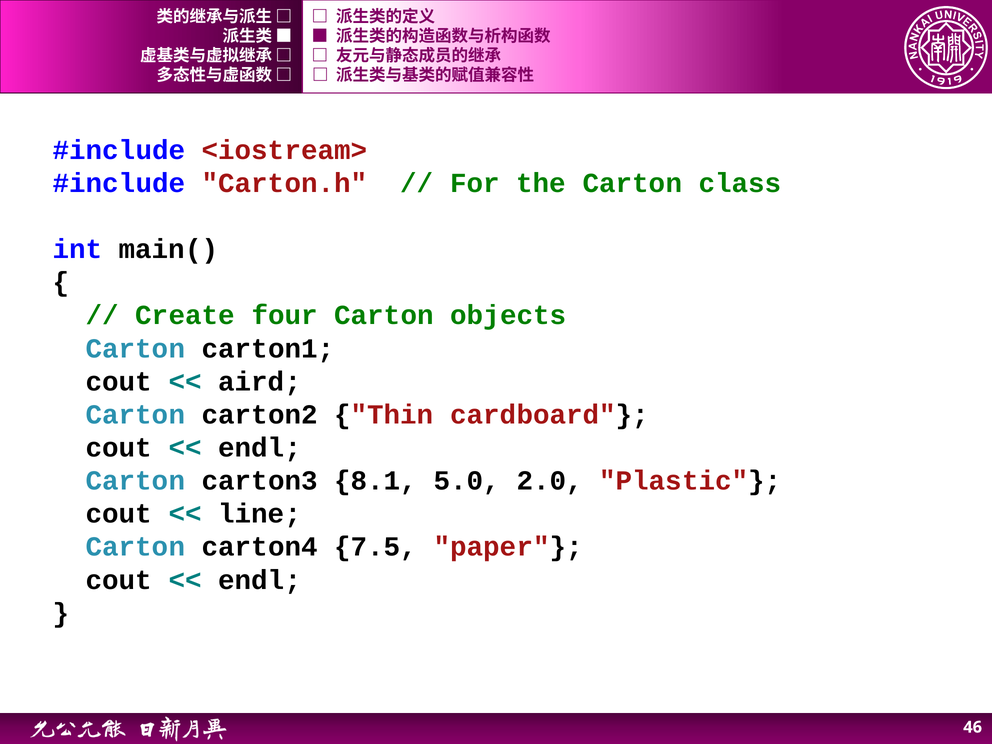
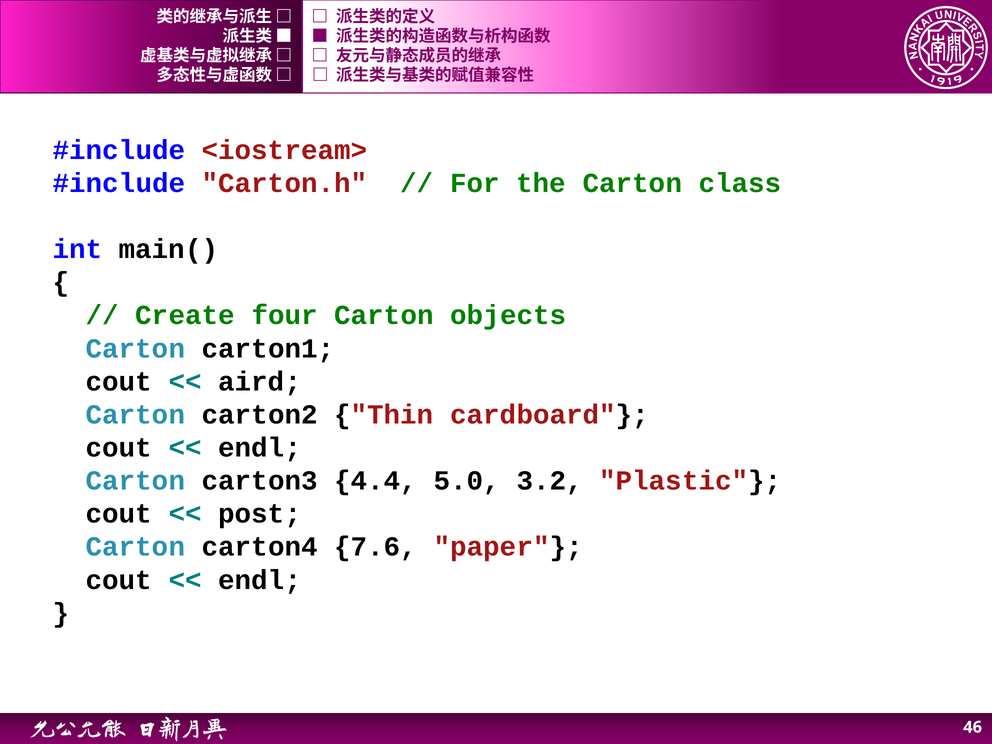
8.1: 8.1 -> 4.4
2.0: 2.0 -> 3.2
line: line -> post
7.5: 7.5 -> 7.6
